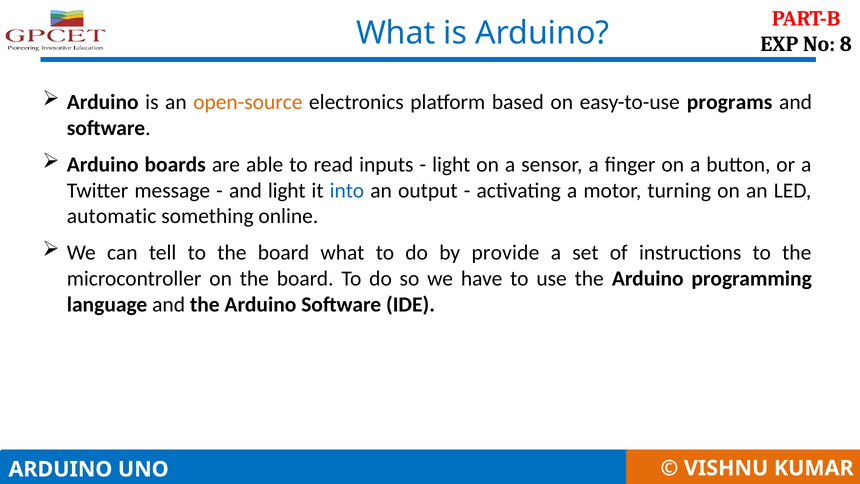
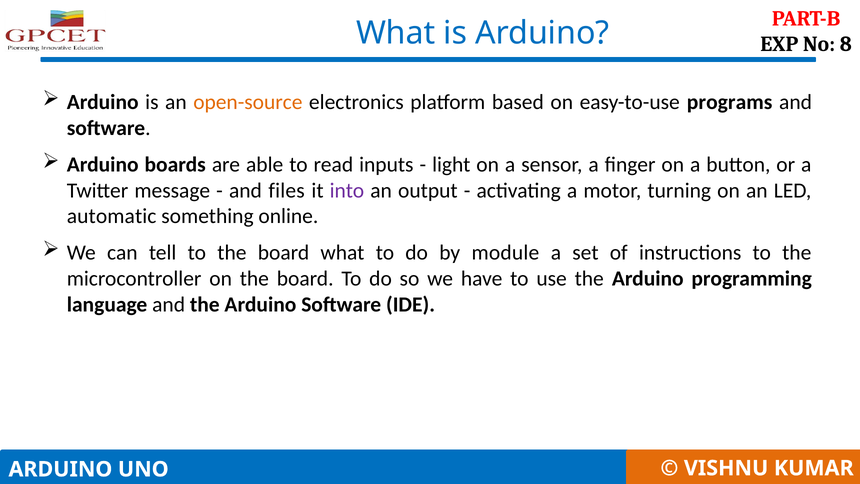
and light: light -> files
into colour: blue -> purple
provide: provide -> module
